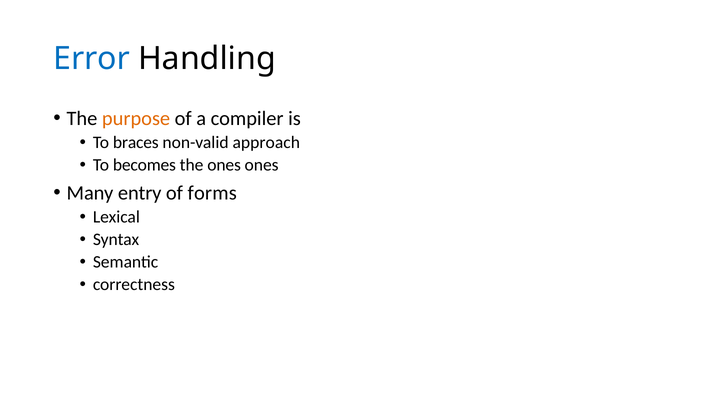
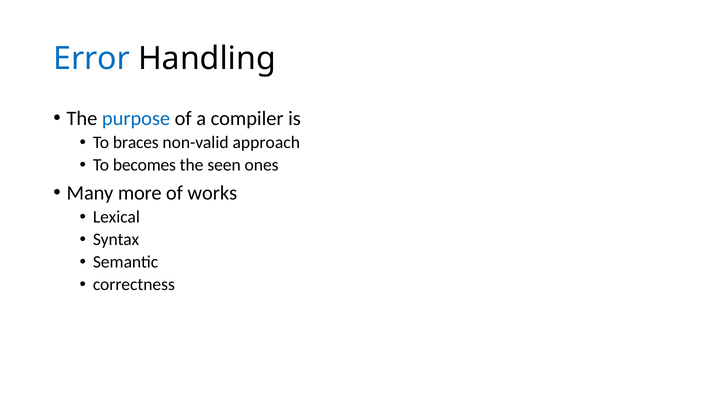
purpose colour: orange -> blue
the ones: ones -> seen
entry: entry -> more
forms: forms -> works
